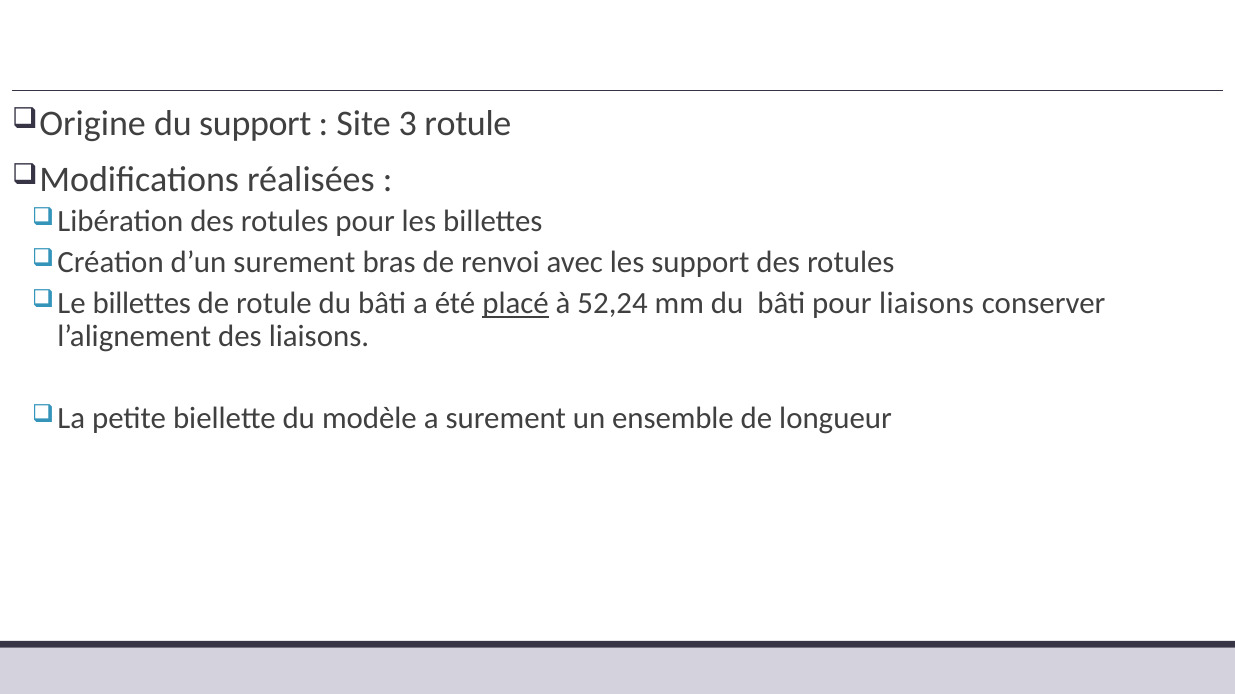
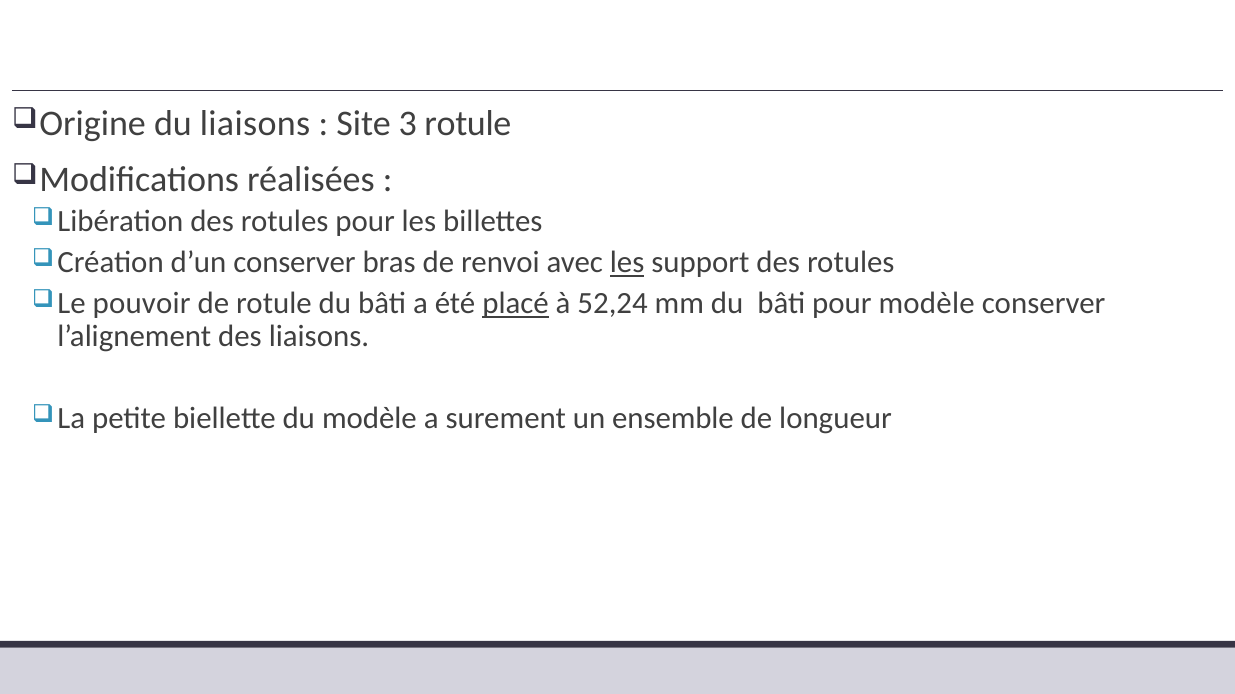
du support: support -> liaisons
d’un surement: surement -> conserver
les at (627, 263) underline: none -> present
billettes at (142, 304): billettes -> pouvoir
pour liaisons: liaisons -> modèle
